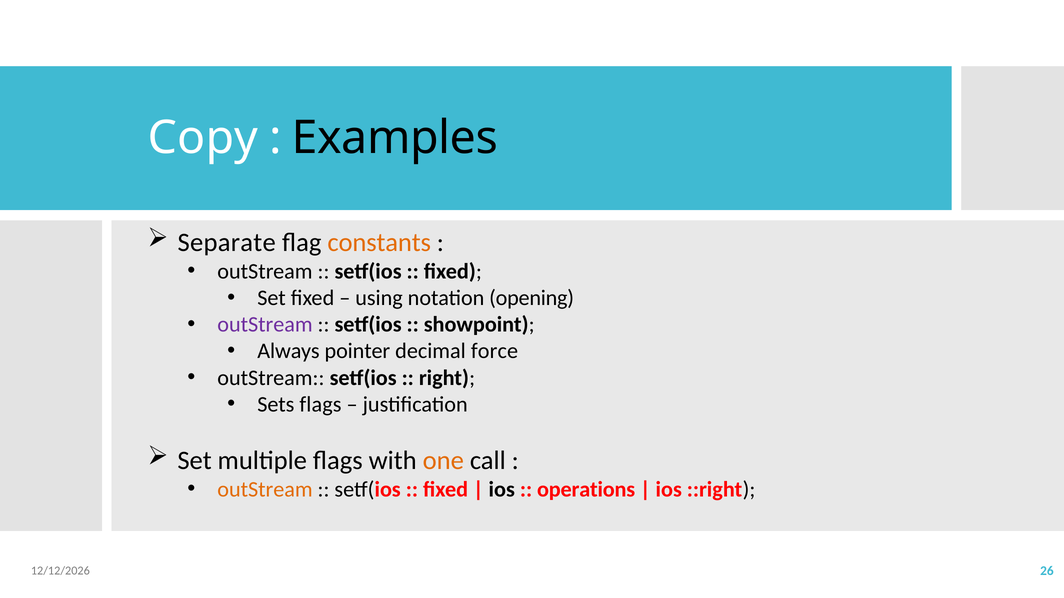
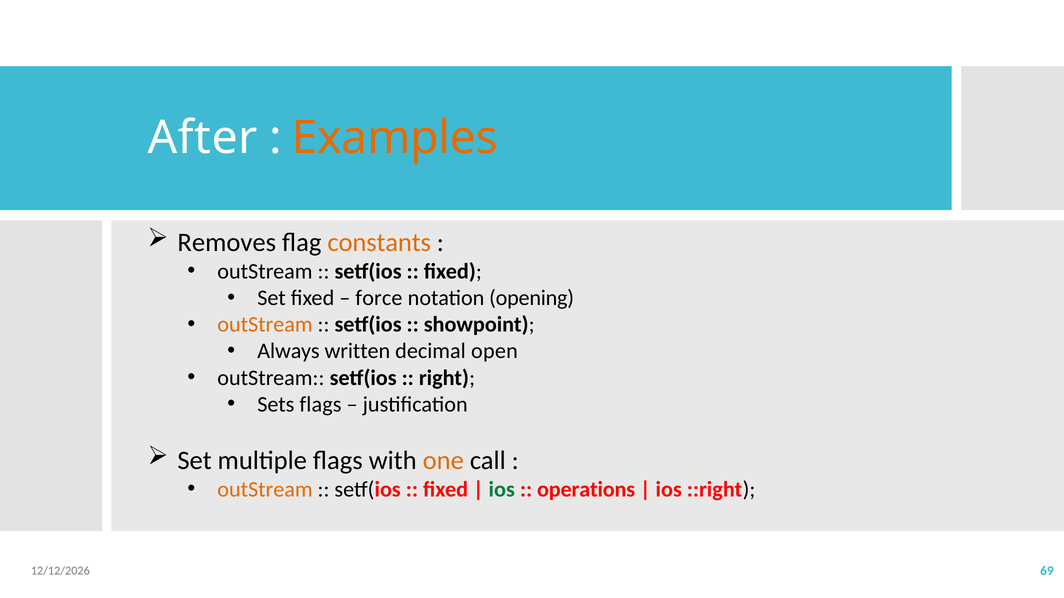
Copy: Copy -> After
Examples colour: black -> orange
Separate: Separate -> Removes
using: using -> force
outStream at (265, 325) colour: purple -> orange
pointer: pointer -> written
force: force -> open
ios at (502, 490) colour: black -> green
26: 26 -> 69
